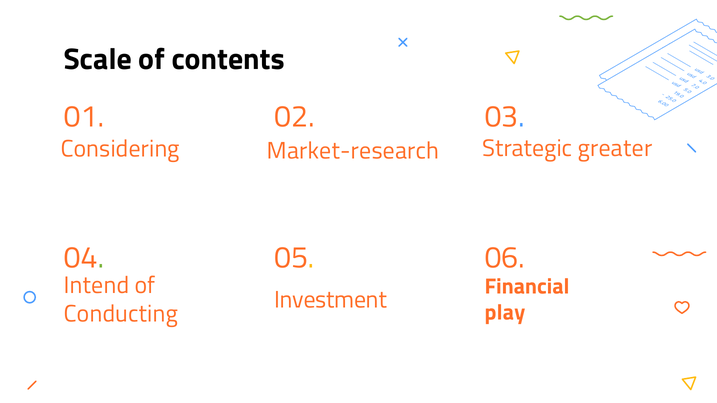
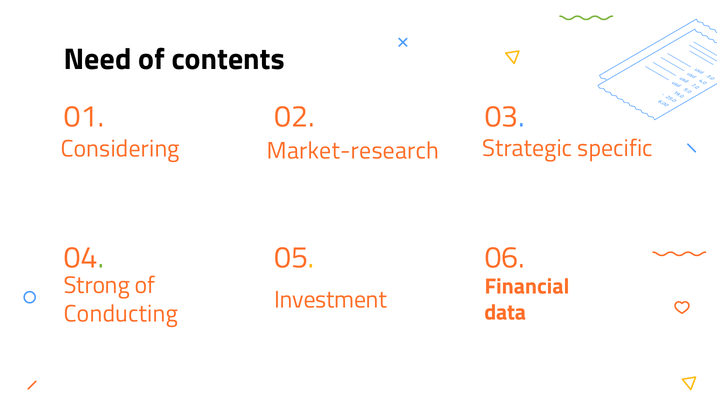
Scale: Scale -> Need
greater: greater -> specific
Intend: Intend -> Strong
play: play -> data
